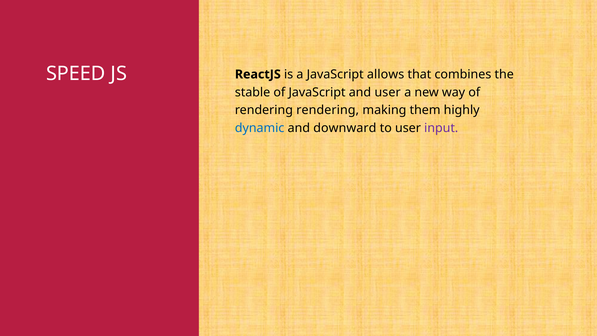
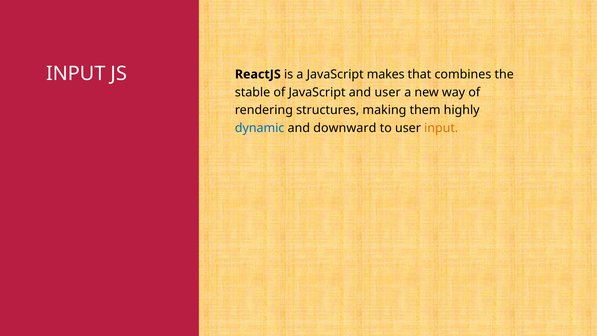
SPEED at (76, 74): SPEED -> INPUT
allows: allows -> makes
rendering rendering: rendering -> structures
input at (441, 128) colour: purple -> orange
